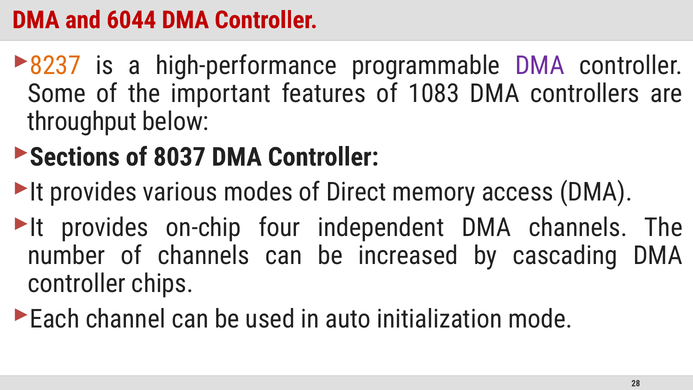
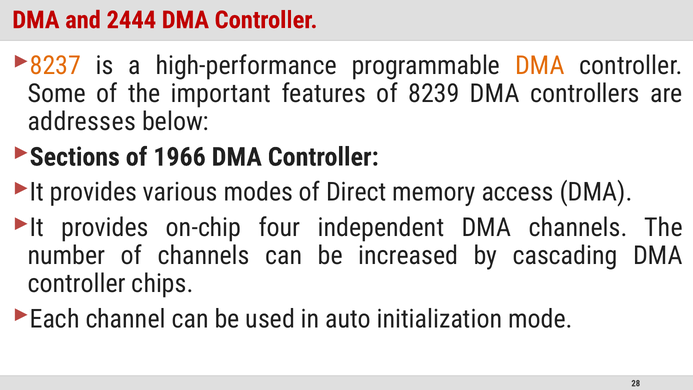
6044: 6044 -> 2444
DMA at (540, 66) colour: purple -> orange
1083: 1083 -> 8239
throughput: throughput -> addresses
8037: 8037 -> 1966
